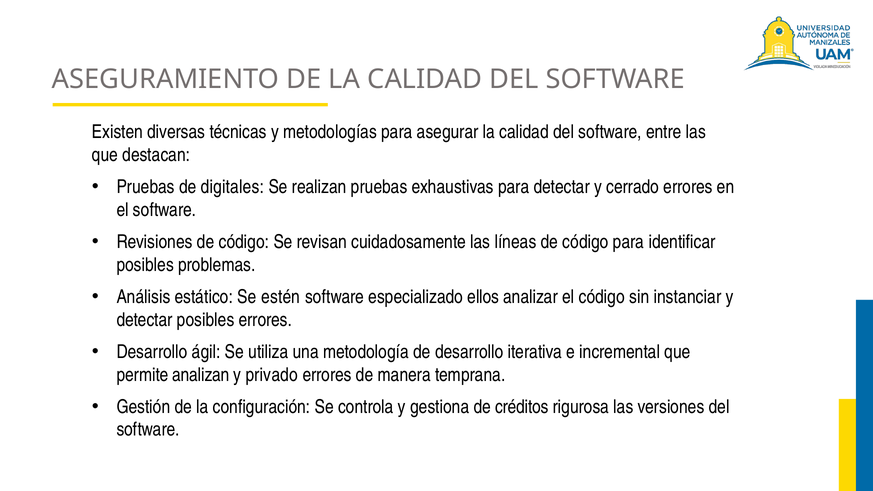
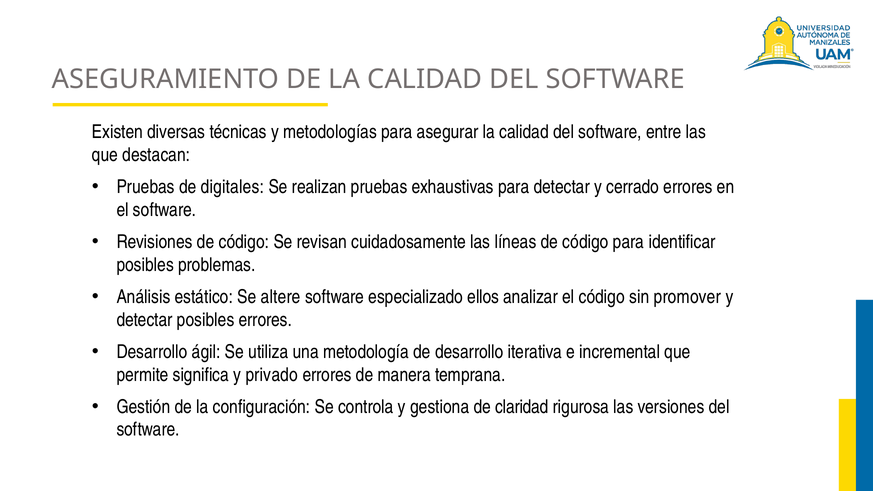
estén: estén -> altere
instanciar: instanciar -> promover
analizan: analizan -> significa
créditos: créditos -> claridad
